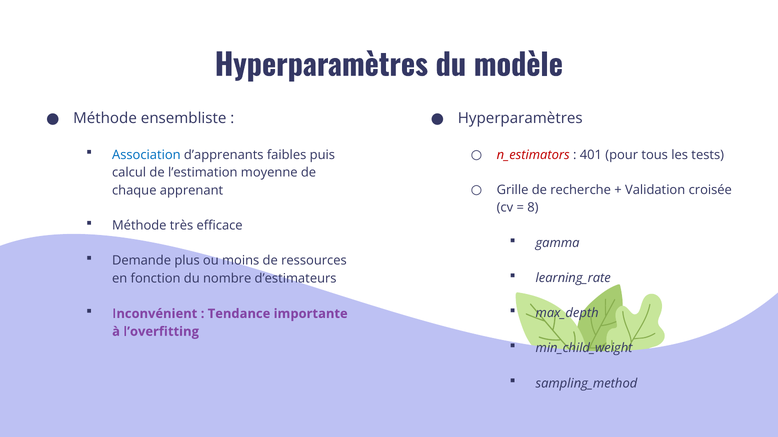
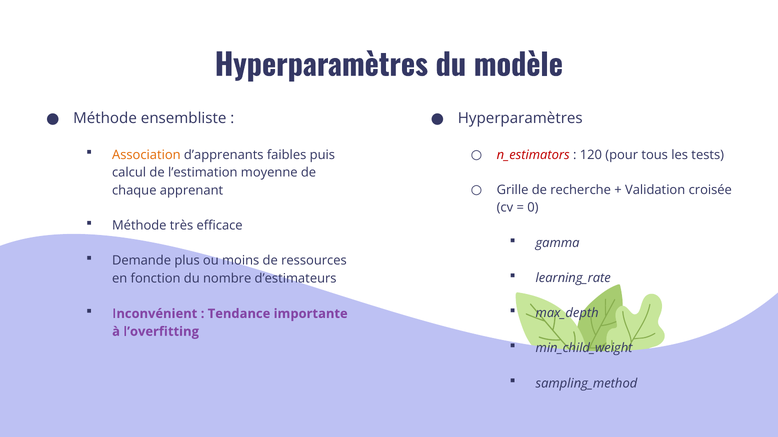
Association colour: blue -> orange
401: 401 -> 120
8: 8 -> 0
